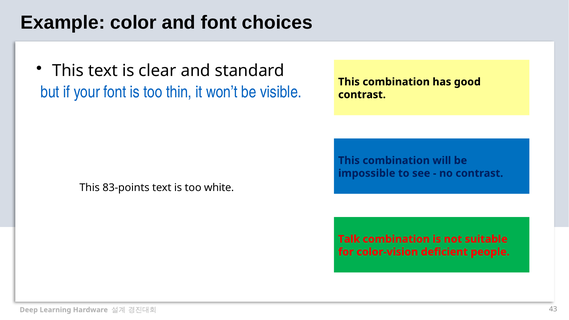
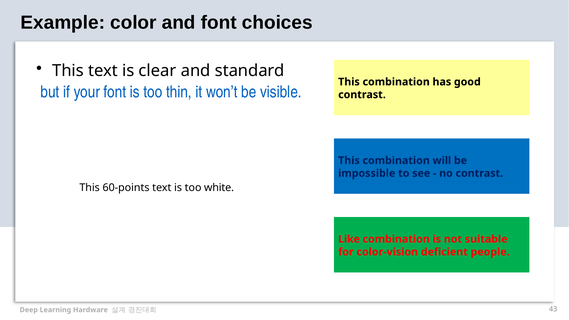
83-points: 83-points -> 60-points
Talk: Talk -> Like
